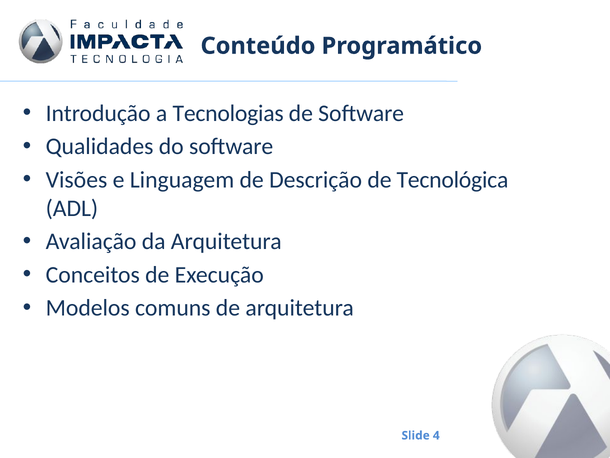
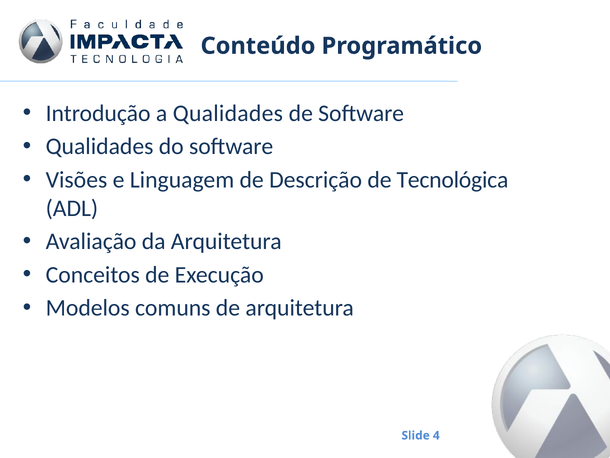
a Tecnologias: Tecnologias -> Qualidades
